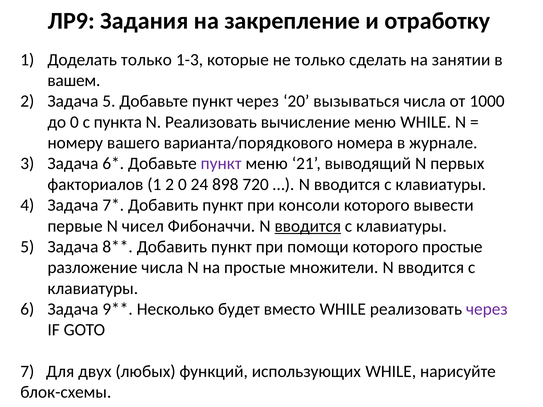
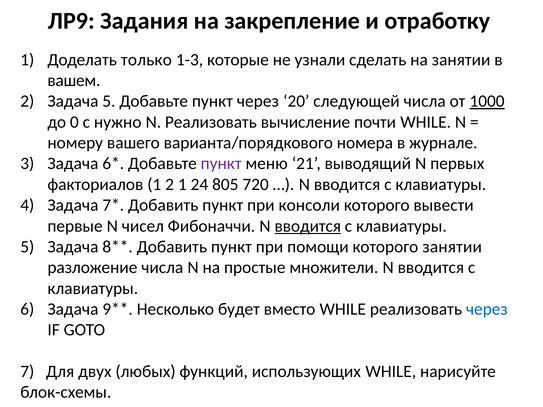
не только: только -> узнали
вызываться: вызываться -> следующей
1000 underline: none -> present
пункта: пункта -> нужно
вычисление меню: меню -> почти
2 0: 0 -> 1
898: 898 -> 805
которого простые: простые -> занятии
через at (487, 309) colour: purple -> blue
